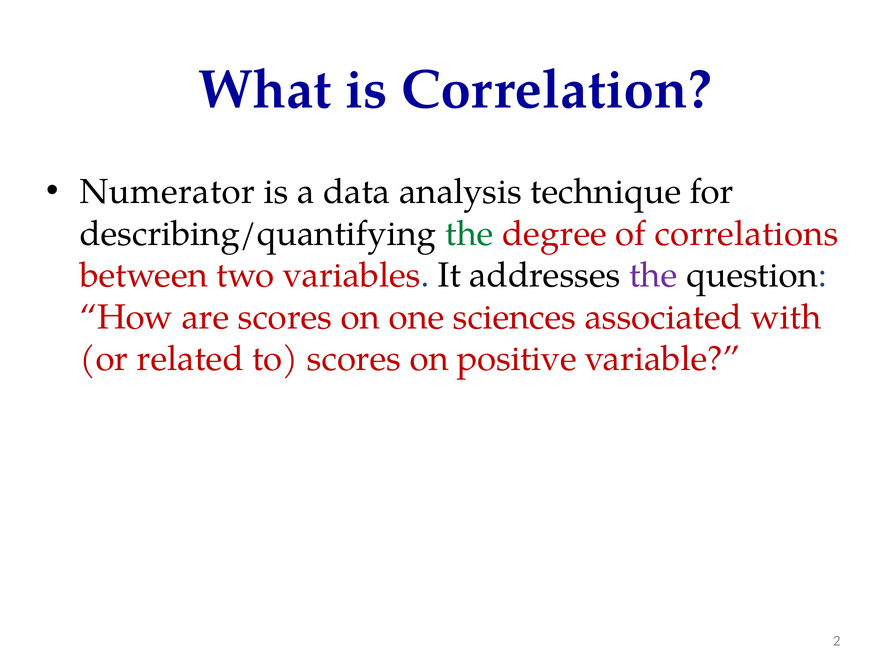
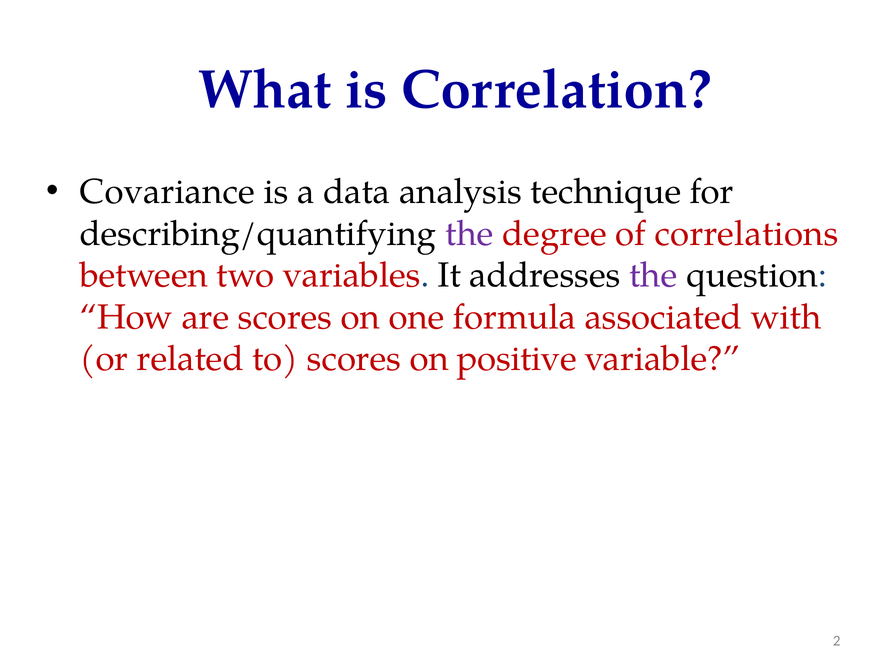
Numerator: Numerator -> Covariance
the at (469, 233) colour: green -> purple
sciences: sciences -> formula
